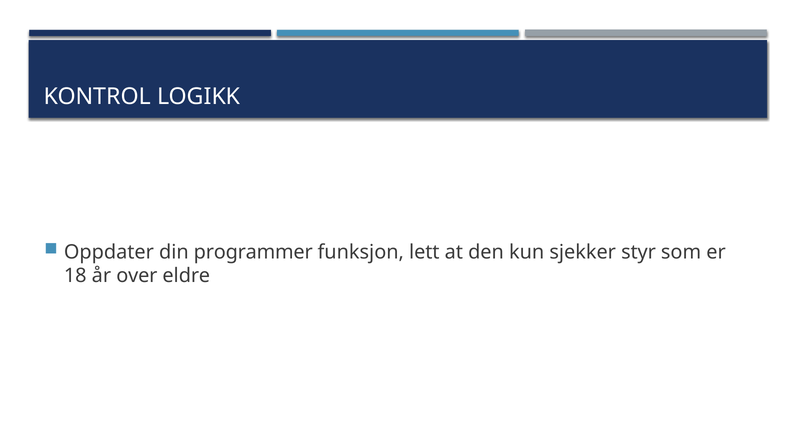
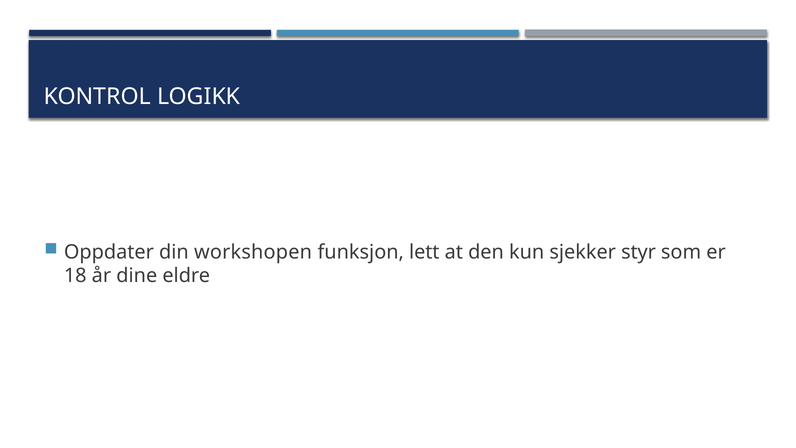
programmer: programmer -> workshopen
over: over -> dine
